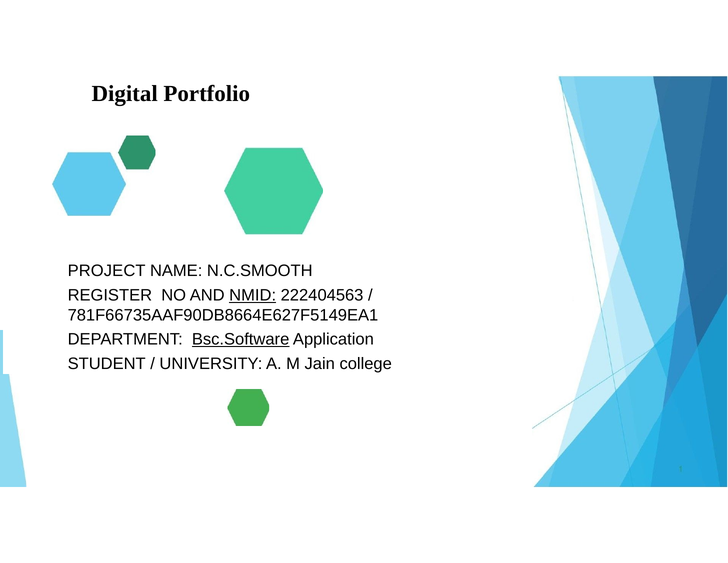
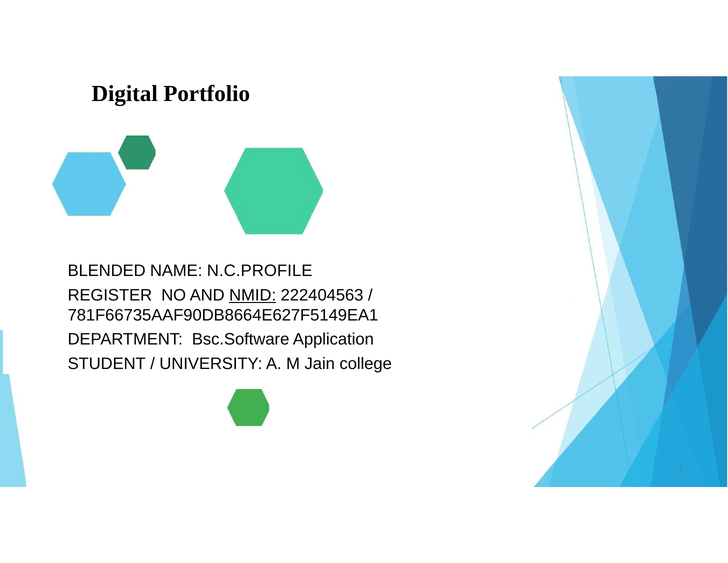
PROJECT: PROJECT -> BLENDED
N.C.SMOOTH: N.C.SMOOTH -> N.C.PROFILE
Bsc.Software underline: present -> none
